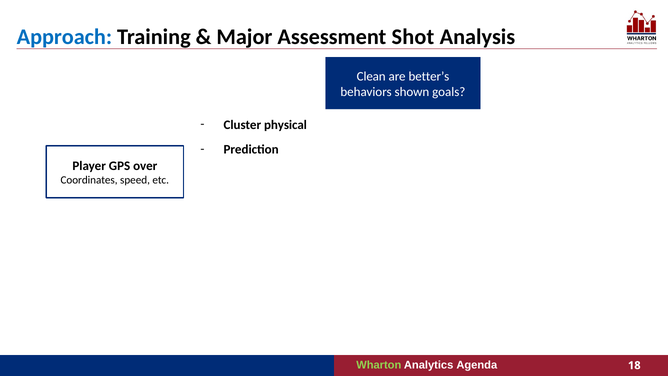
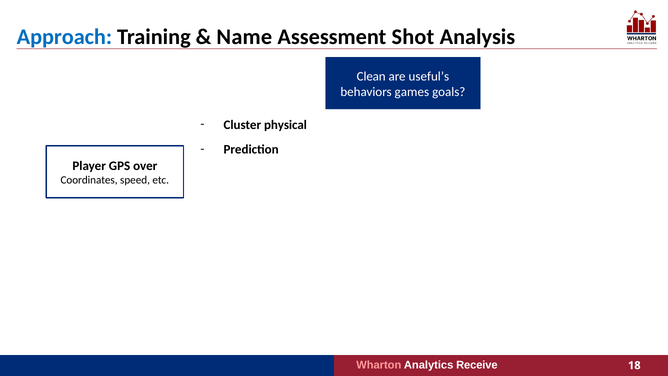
Major: Major -> Name
better’s: better’s -> useful’s
shown: shown -> games
Wharton colour: light green -> pink
Agenda: Agenda -> Receive
